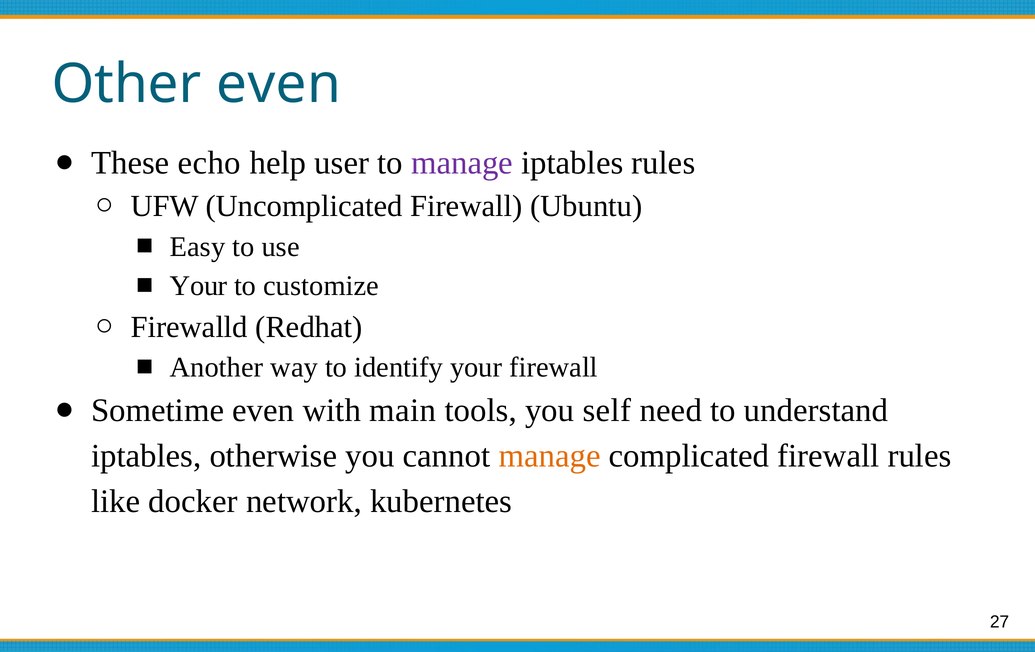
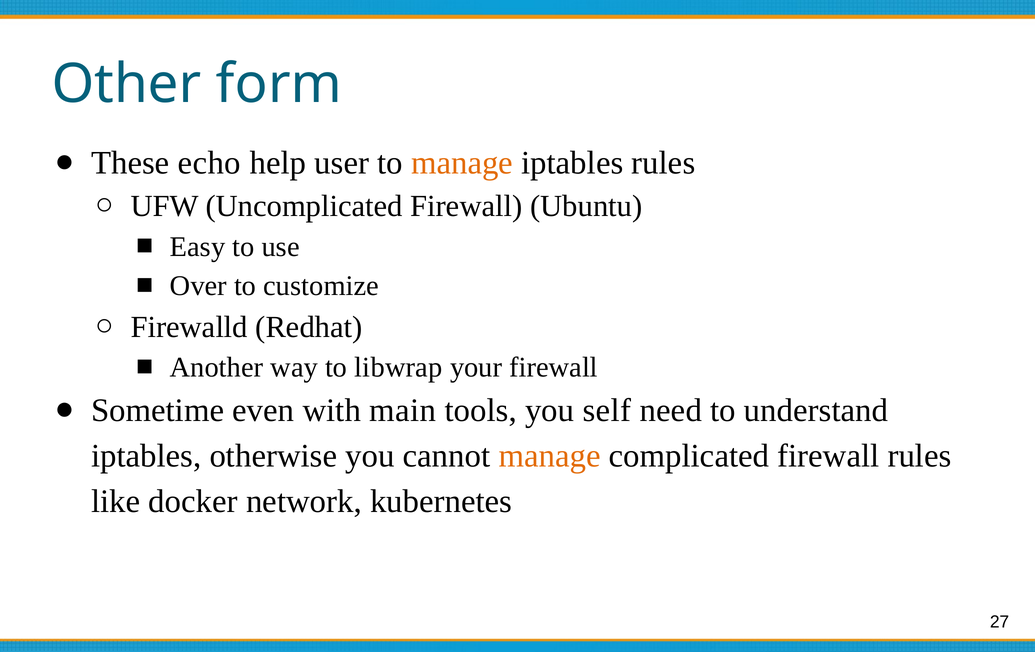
Other even: even -> form
manage at (462, 163) colour: purple -> orange
Your at (199, 286): Your -> Over
identify: identify -> libwrap
